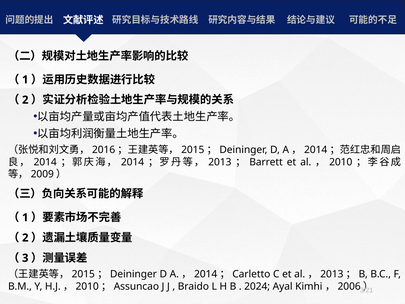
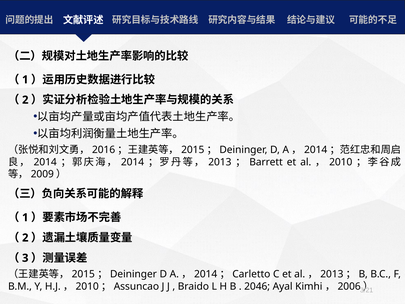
2024: 2024 -> 2046
